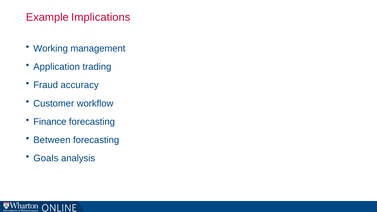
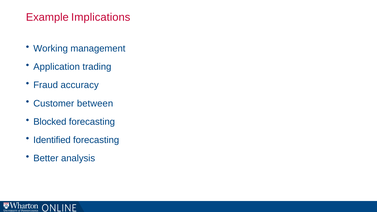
workflow: workflow -> between
Finance: Finance -> Blocked
Between: Between -> Identified
Goals: Goals -> Better
